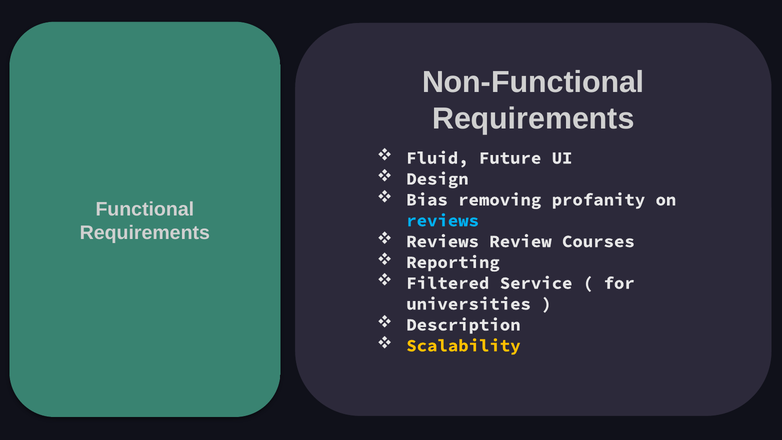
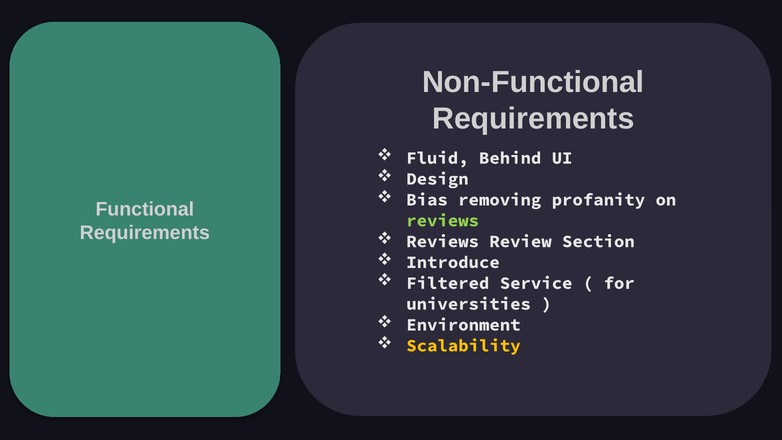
Future: Future -> Behind
reviews at (443, 220) colour: light blue -> light green
Courses: Courses -> Section
Reporting: Reporting -> Introduce
Description: Description -> Environment
